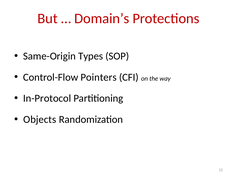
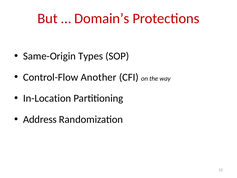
Pointers: Pointers -> Another
In-Protocol: In-Protocol -> In-Location
Objects: Objects -> Address
